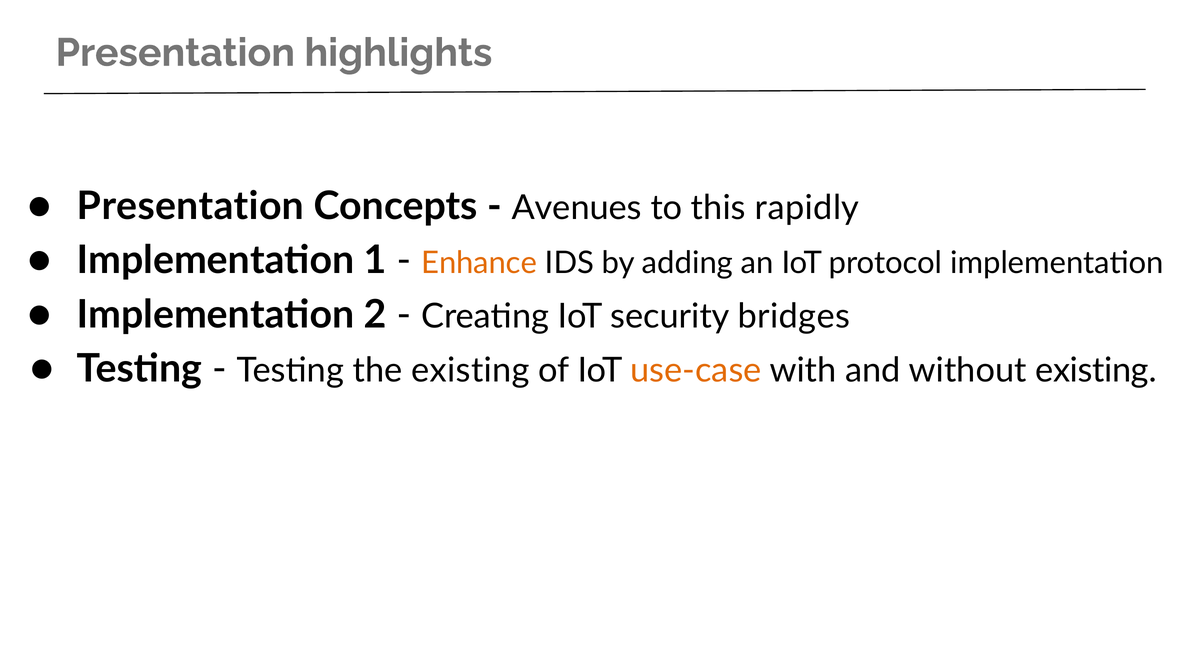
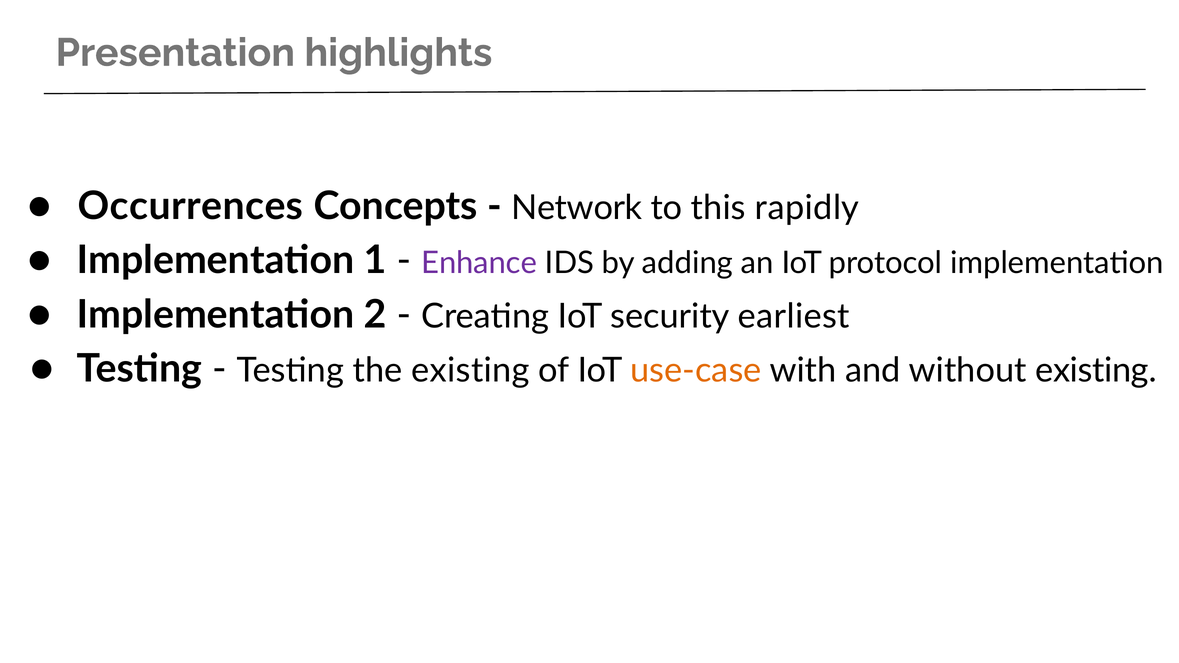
Presentation at (191, 206): Presentation -> Occurrences
Avenues: Avenues -> Network
Enhance colour: orange -> purple
bridges: bridges -> earliest
